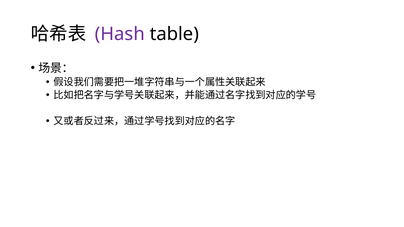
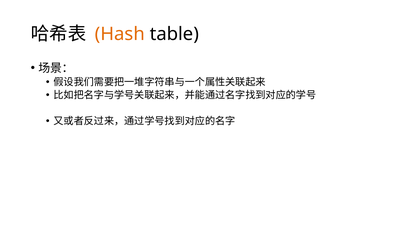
Hash colour: purple -> orange
